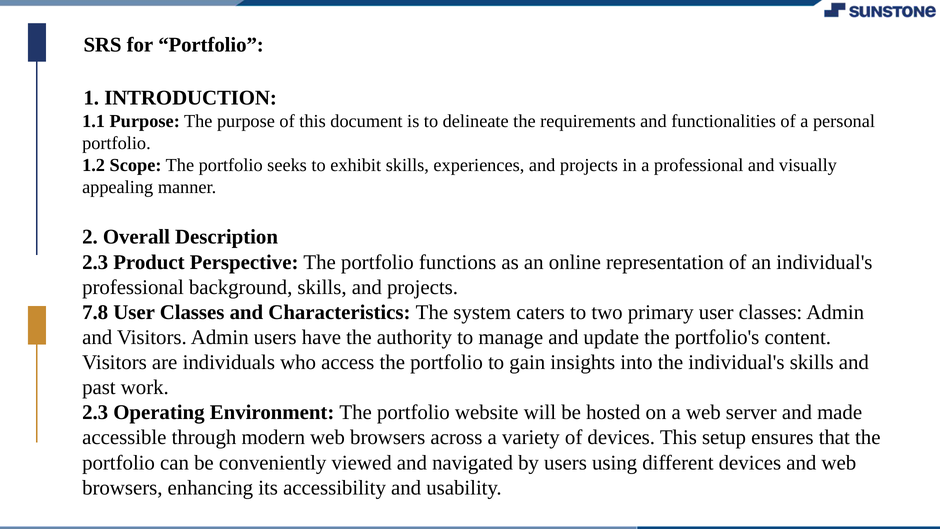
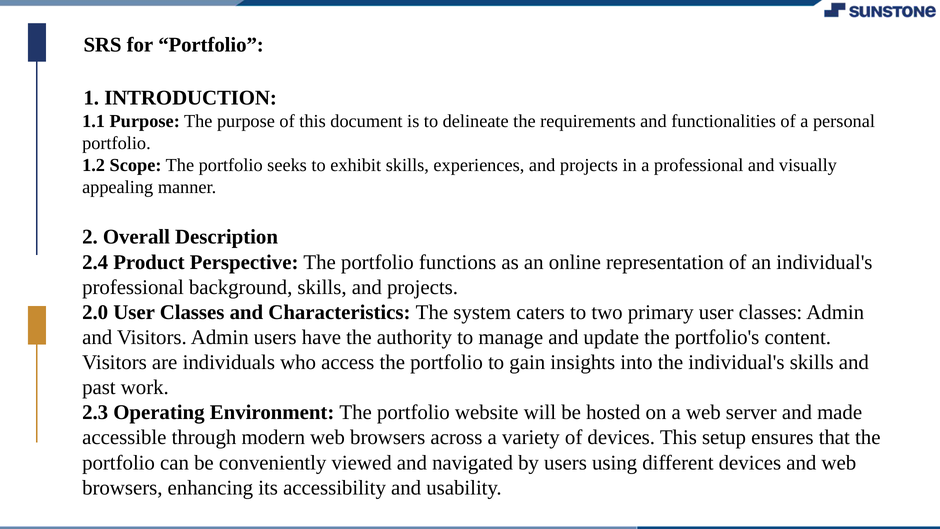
2.3 at (95, 262): 2.3 -> 2.4
7.8: 7.8 -> 2.0
